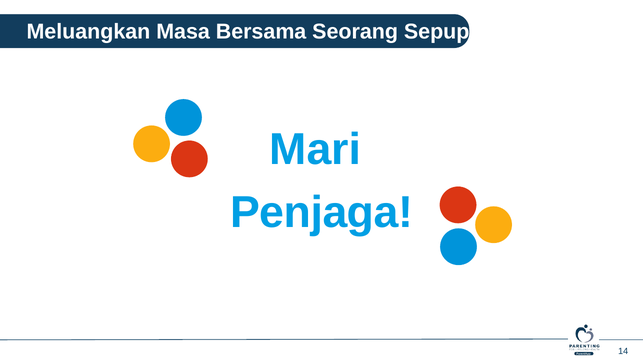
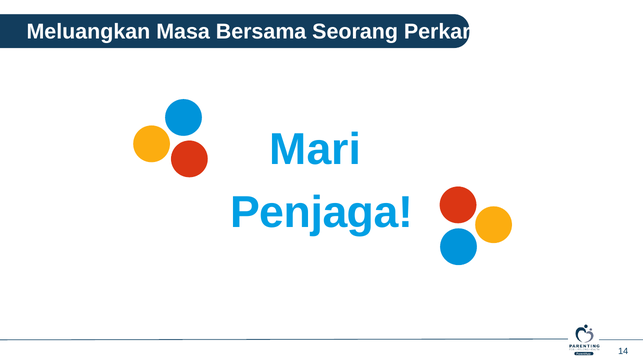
Sepupu: Sepupu -> Perkara
